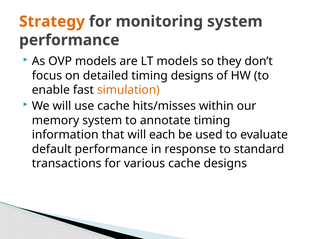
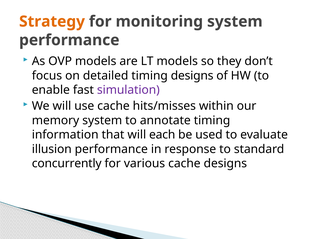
simulation colour: orange -> purple
default: default -> illusion
transactions: transactions -> concurrently
